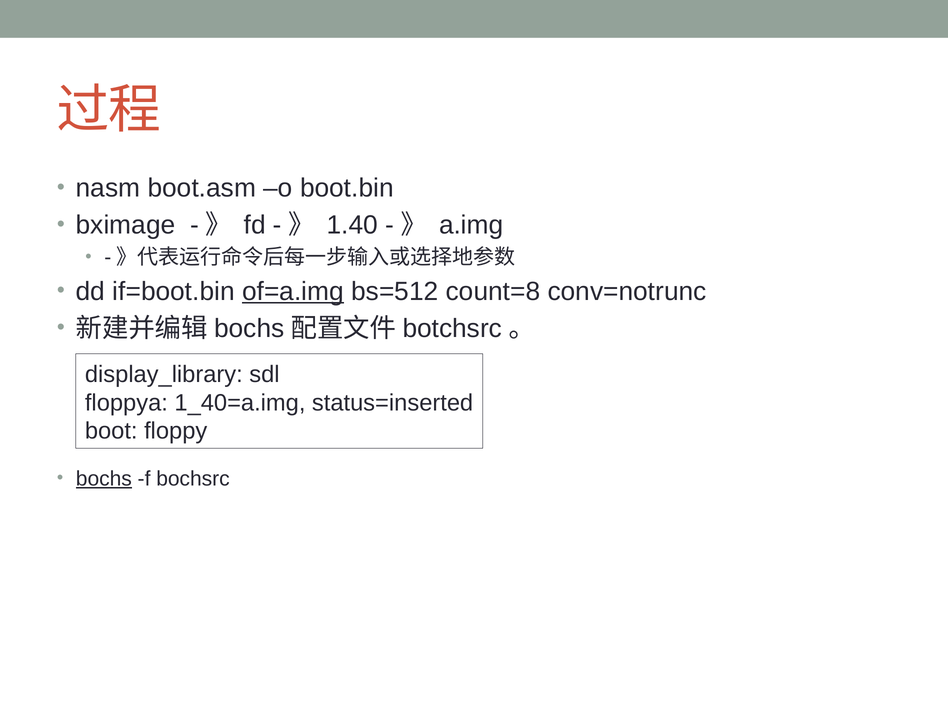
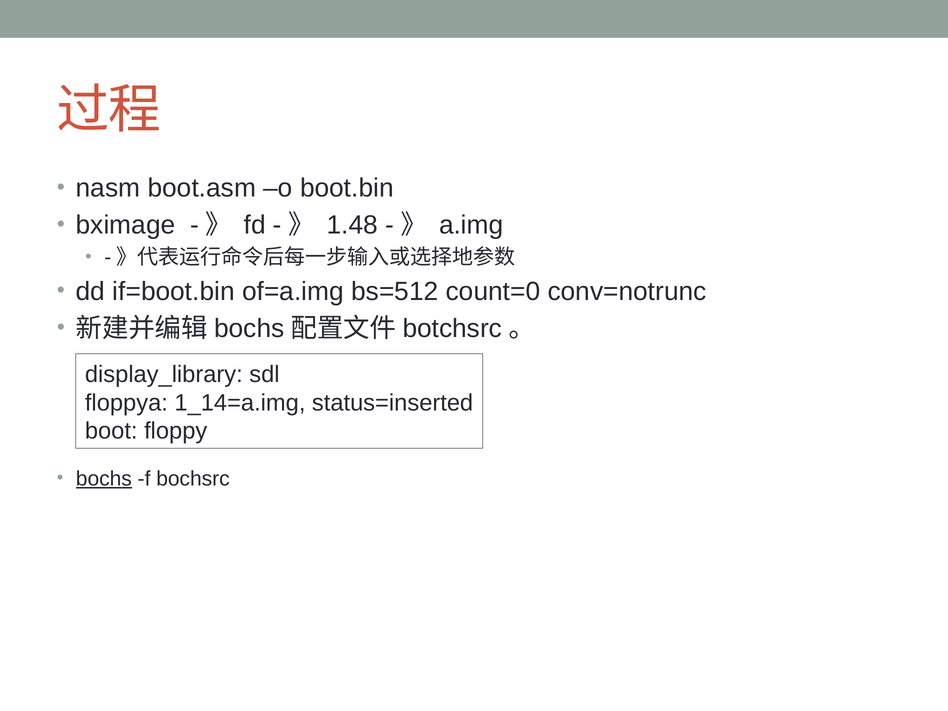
1.40: 1.40 -> 1.48
of=a.img underline: present -> none
count=8: count=8 -> count=0
1_40=a.img: 1_40=a.img -> 1_14=a.img
